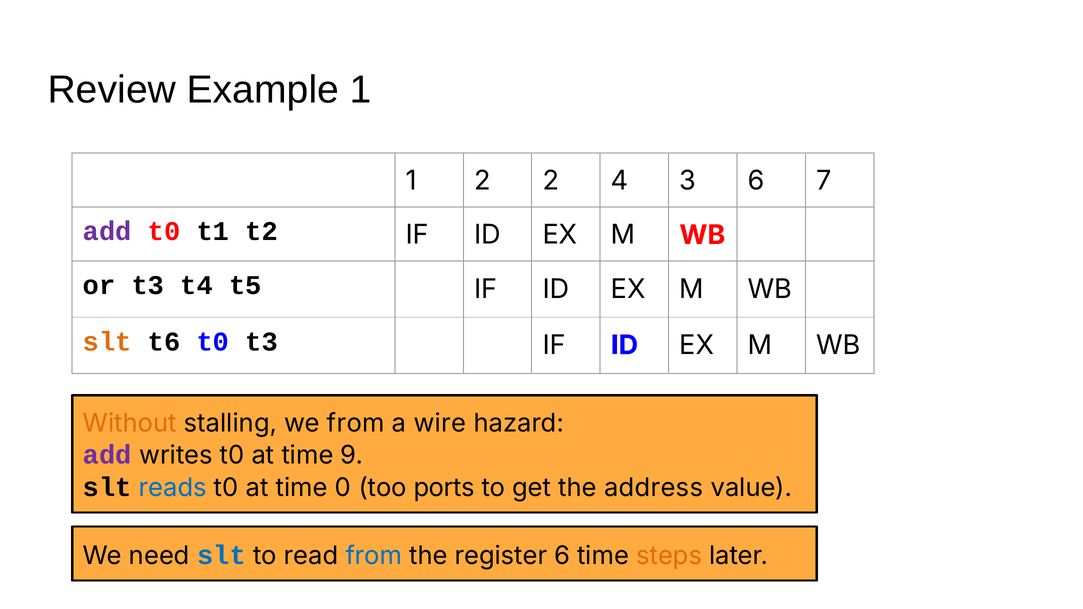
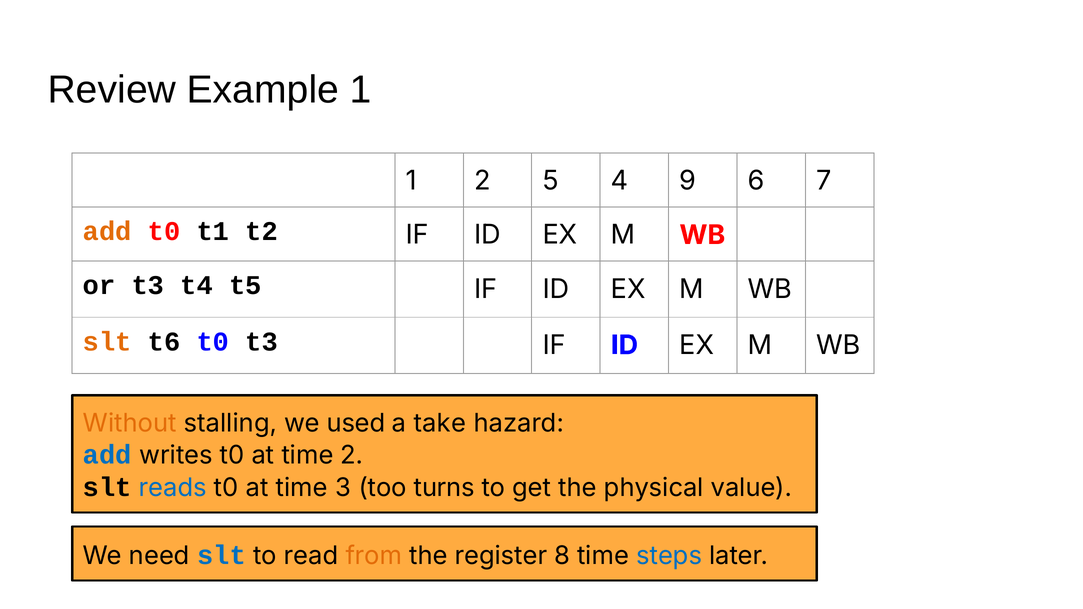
2 2: 2 -> 5
3: 3 -> 9
add at (107, 232) colour: purple -> orange
we from: from -> used
wire: wire -> take
add at (107, 455) colour: purple -> blue
time 9: 9 -> 2
0: 0 -> 3
ports: ports -> turns
address: address -> physical
from at (374, 556) colour: blue -> orange
register 6: 6 -> 8
steps colour: orange -> blue
